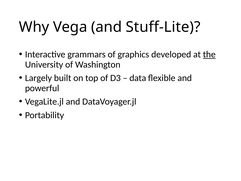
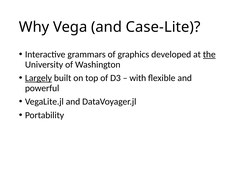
Stuff-Lite: Stuff-Lite -> Case-Lite
Largely underline: none -> present
data: data -> with
